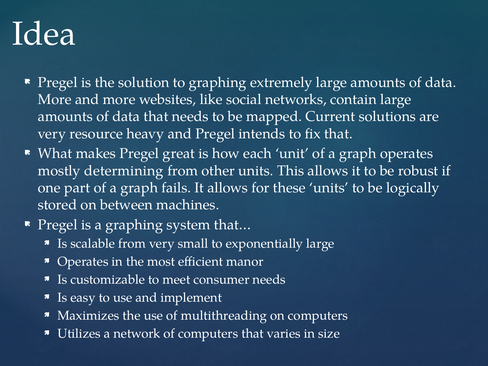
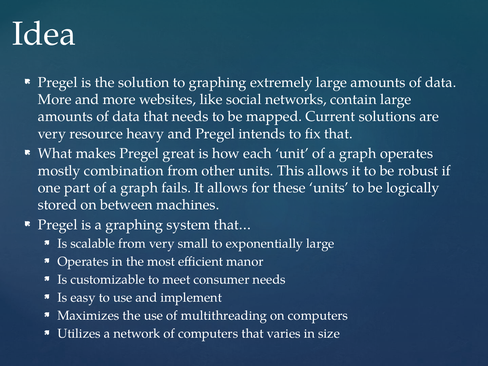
determining: determining -> combination
